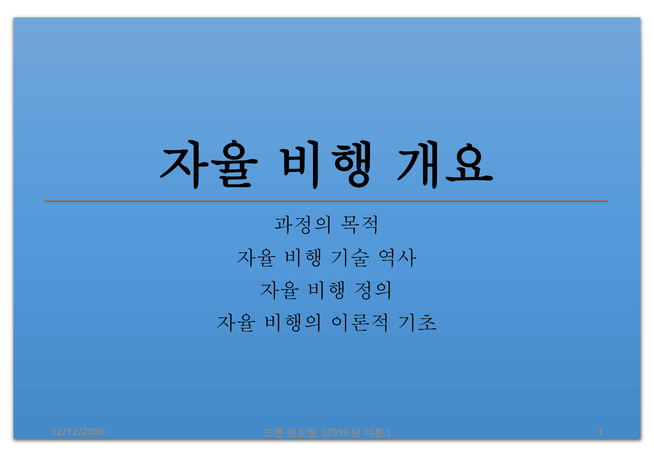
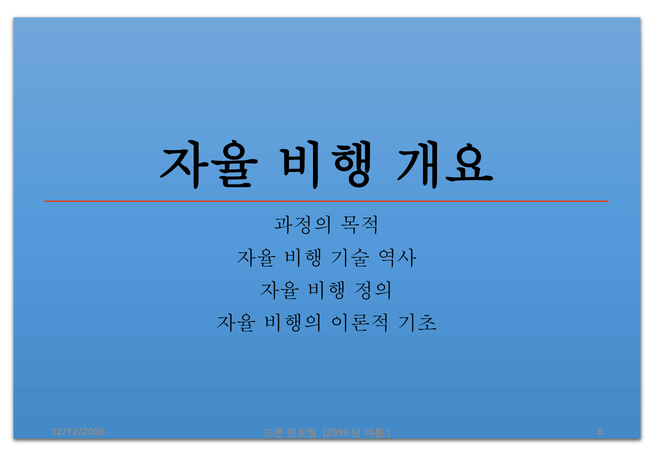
1: 1 -> 6
